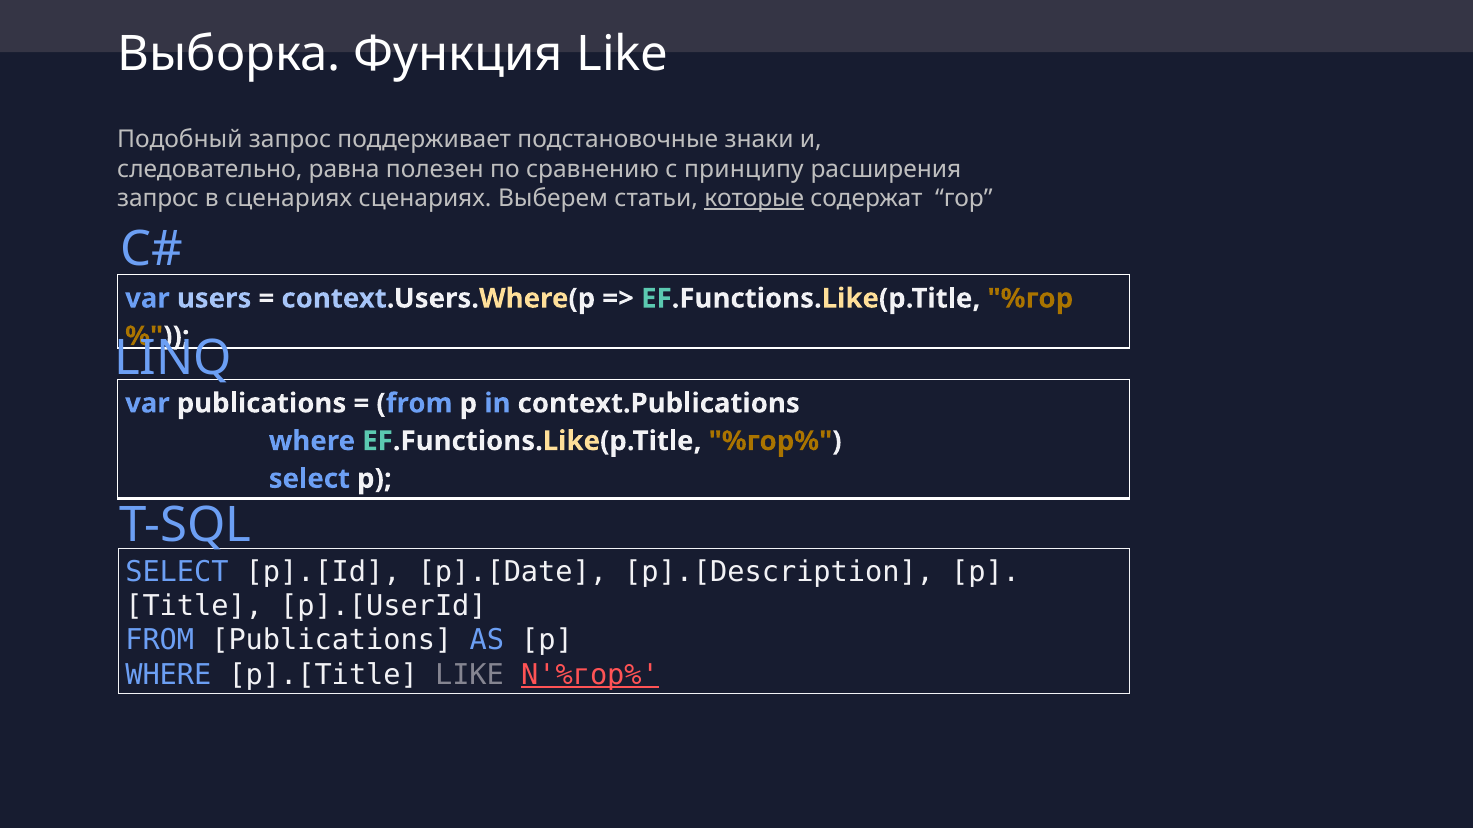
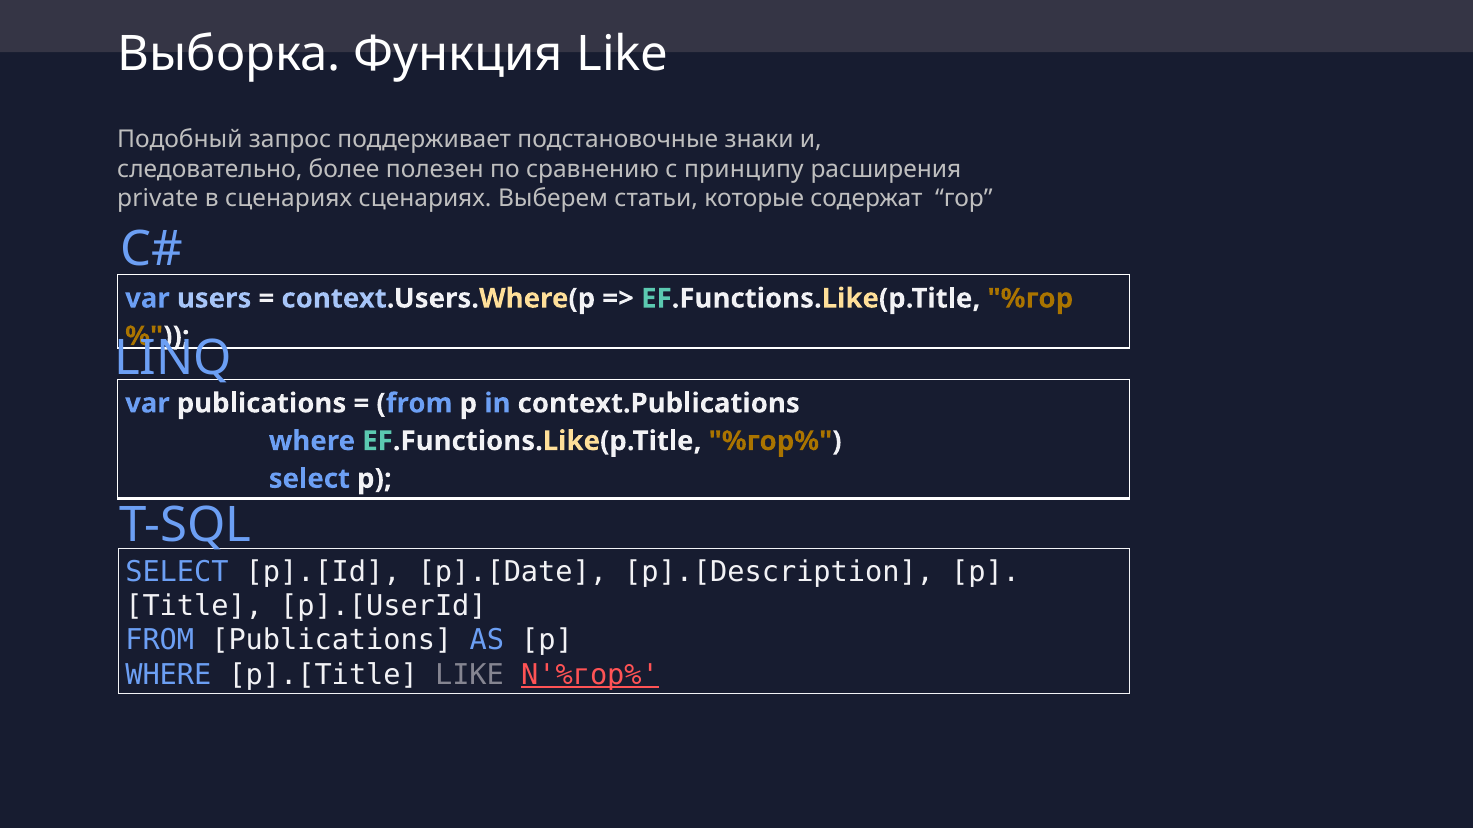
равна: равна -> более
запрос at (158, 199): запрос -> private
которые underline: present -> none
